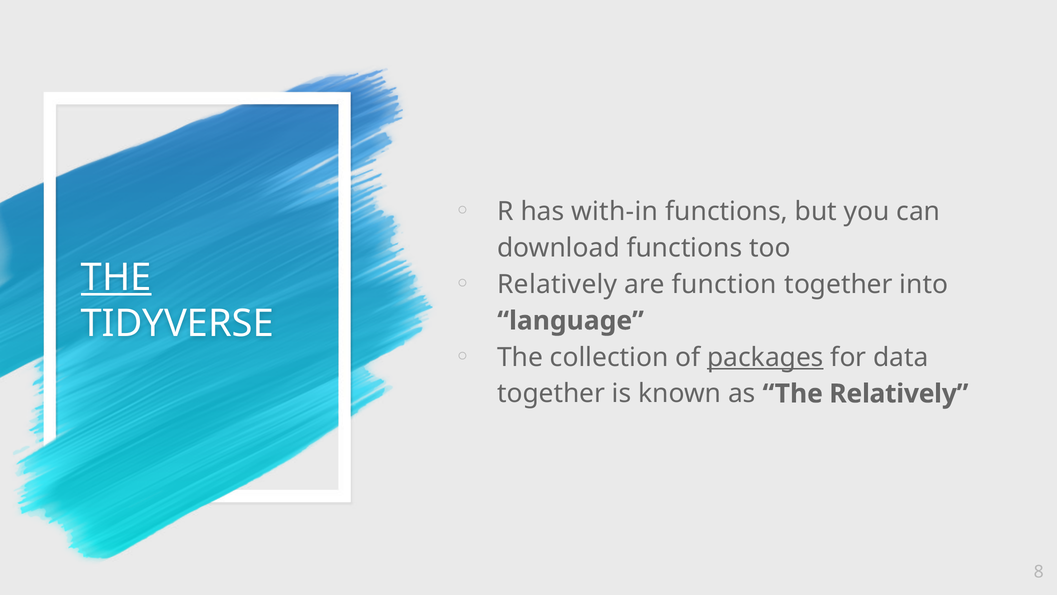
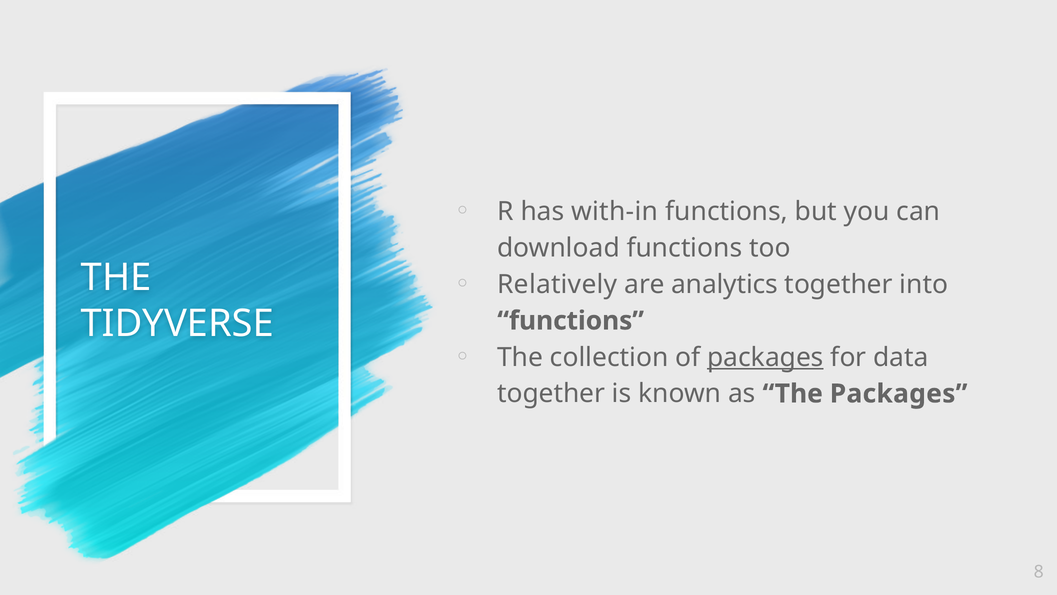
THE at (116, 277) underline: present -> none
function: function -> analytics
language at (571, 321): language -> functions
The Relatively: Relatively -> Packages
